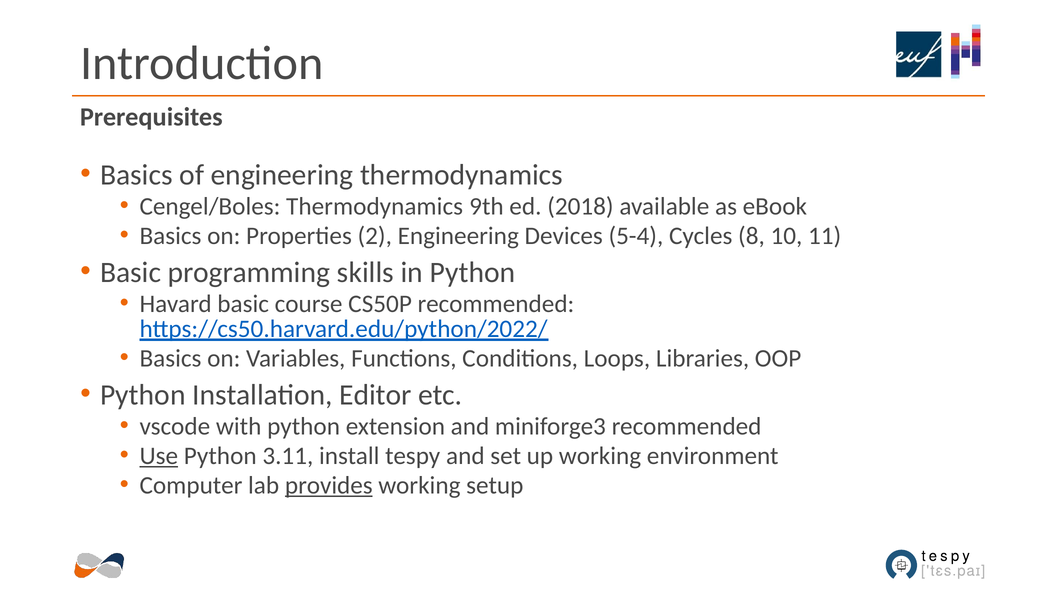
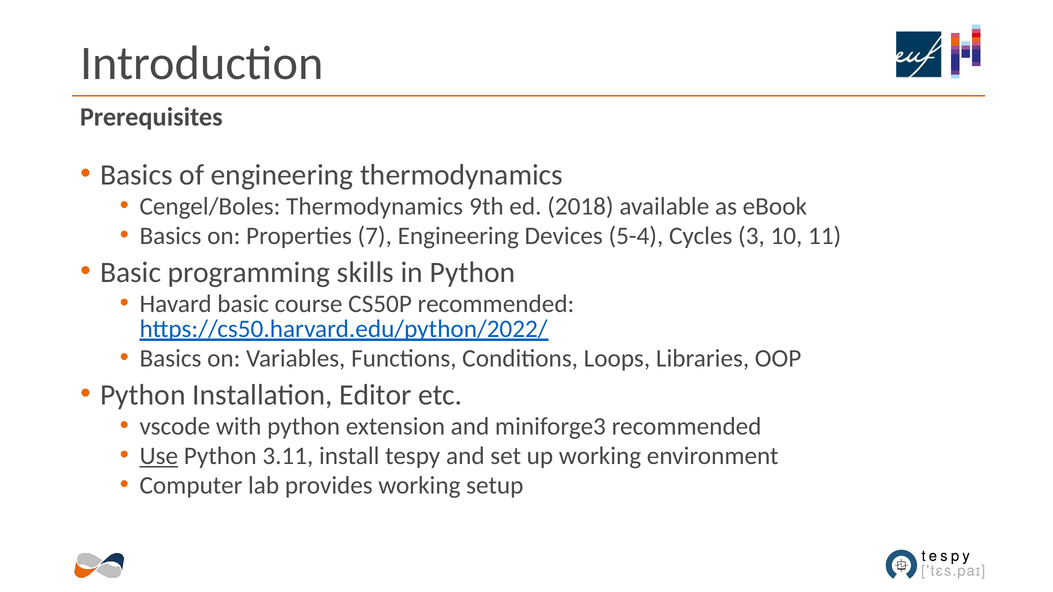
2: 2 -> 7
8: 8 -> 3
provides underline: present -> none
